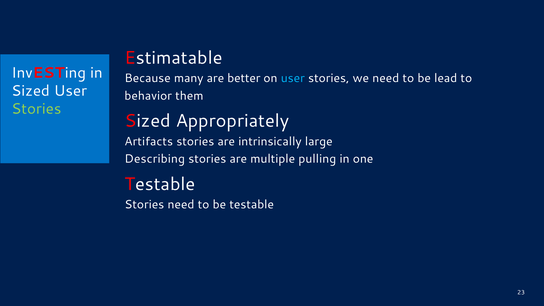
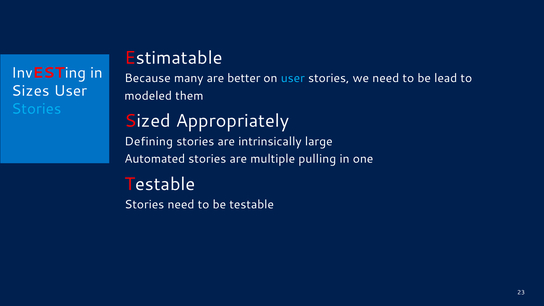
Sized at (31, 91): Sized -> Sizes
behavior: behavior -> modeled
Stories at (36, 109) colour: light green -> light blue
Artifacts: Artifacts -> Defining
Describing: Describing -> Automated
